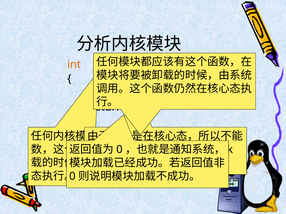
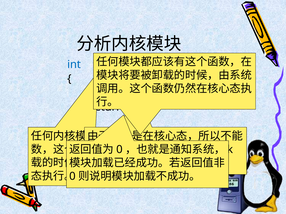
int colour: orange -> blue
